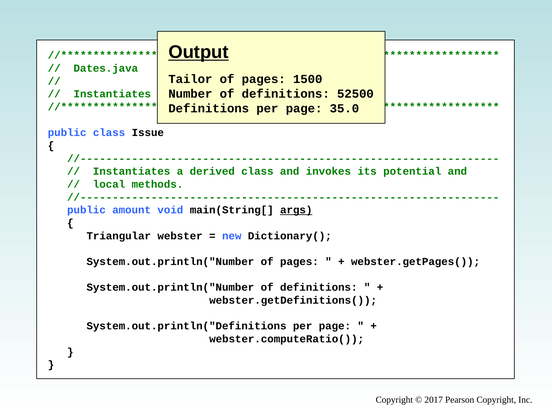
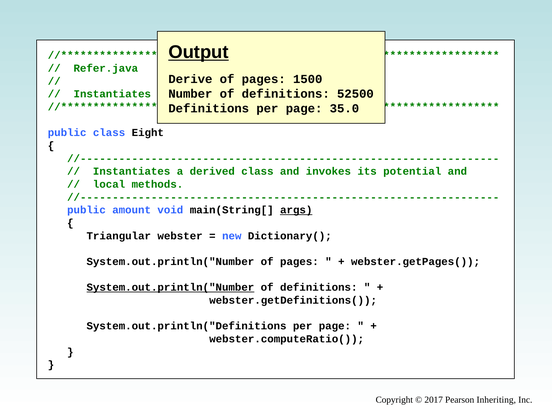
Dates.java: Dates.java -> Refer.java
Tailor: Tailor -> Derive
Issue: Issue -> Eight
System.out.println("Number at (170, 287) underline: none -> present
Pearson Copyright: Copyright -> Inheriting
